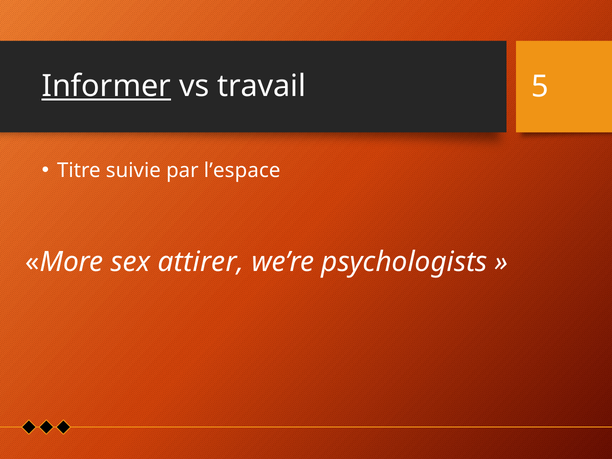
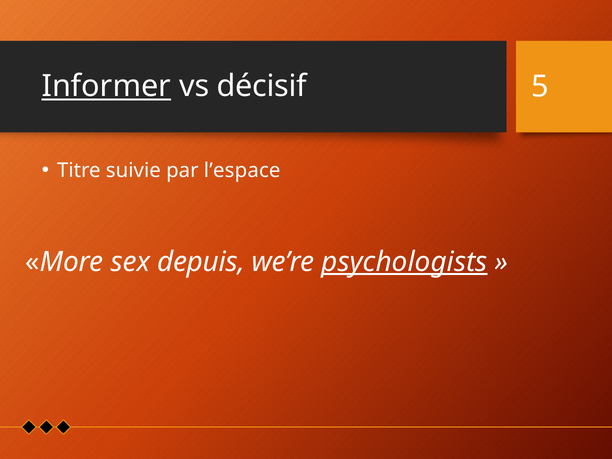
travail: travail -> décisif
attirer: attirer -> depuis
psychologists underline: none -> present
